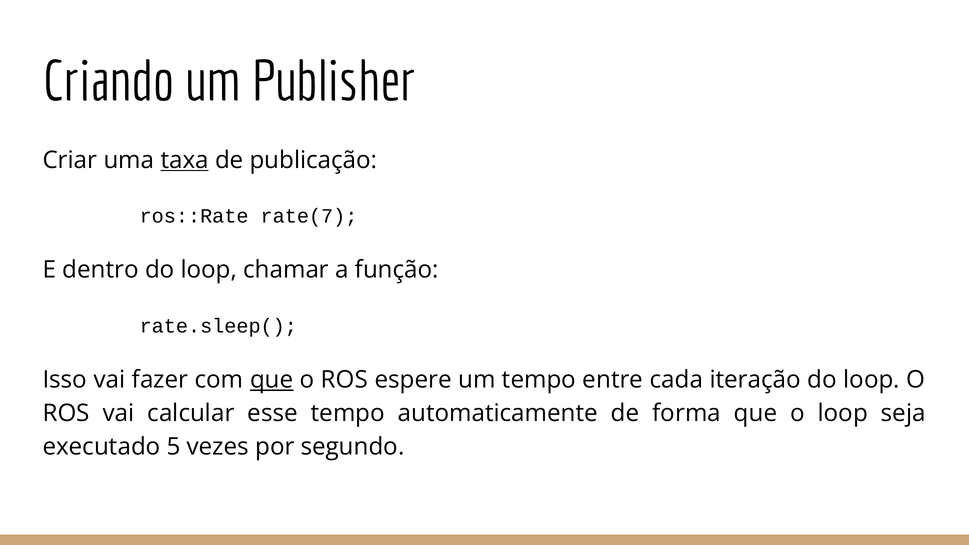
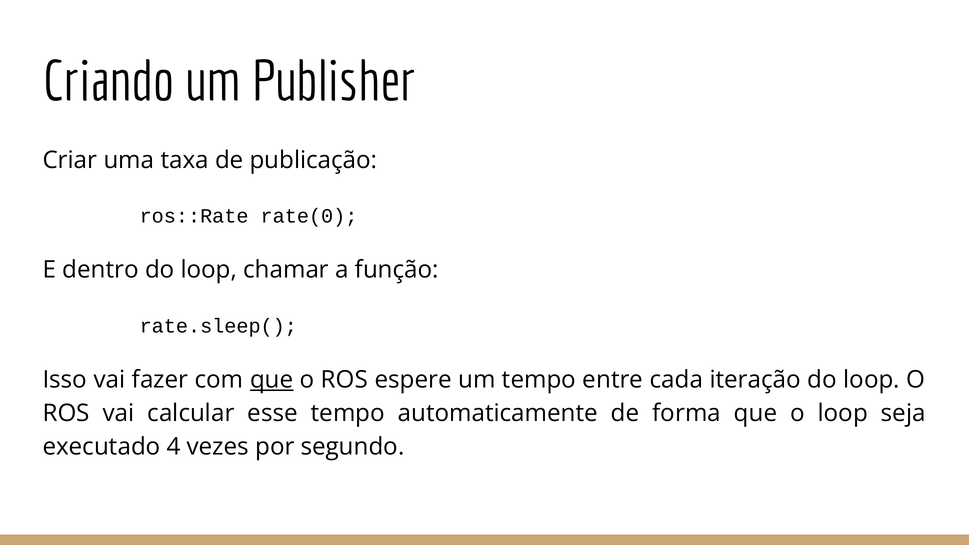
taxa underline: present -> none
rate(7: rate(7 -> rate(0
5: 5 -> 4
